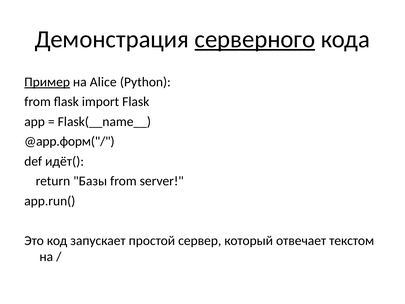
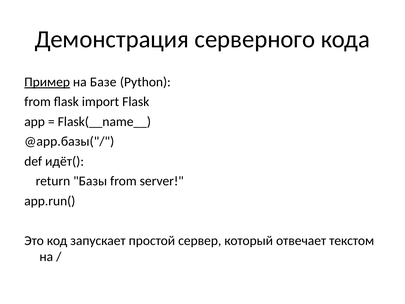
серверного underline: present -> none
Alice: Alice -> Базе
@app.форм("/: @app.форм("/ -> @app.базы("/
